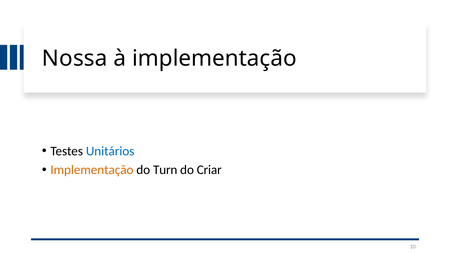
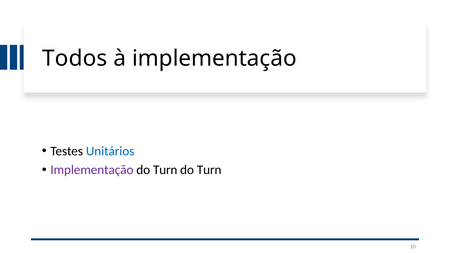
Nossa: Nossa -> Todos
Implementação at (92, 170) colour: orange -> purple
Criar at (209, 170): Criar -> Turn
